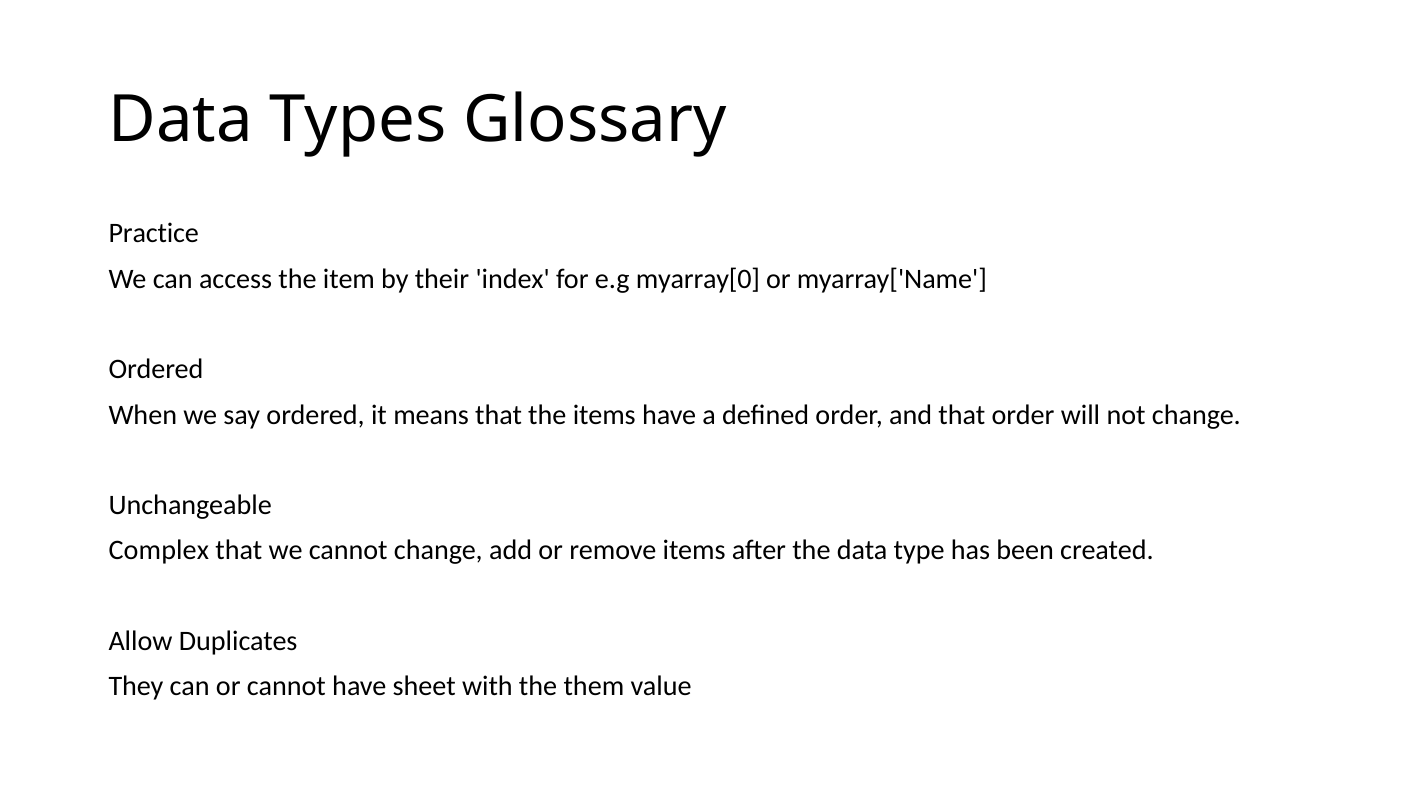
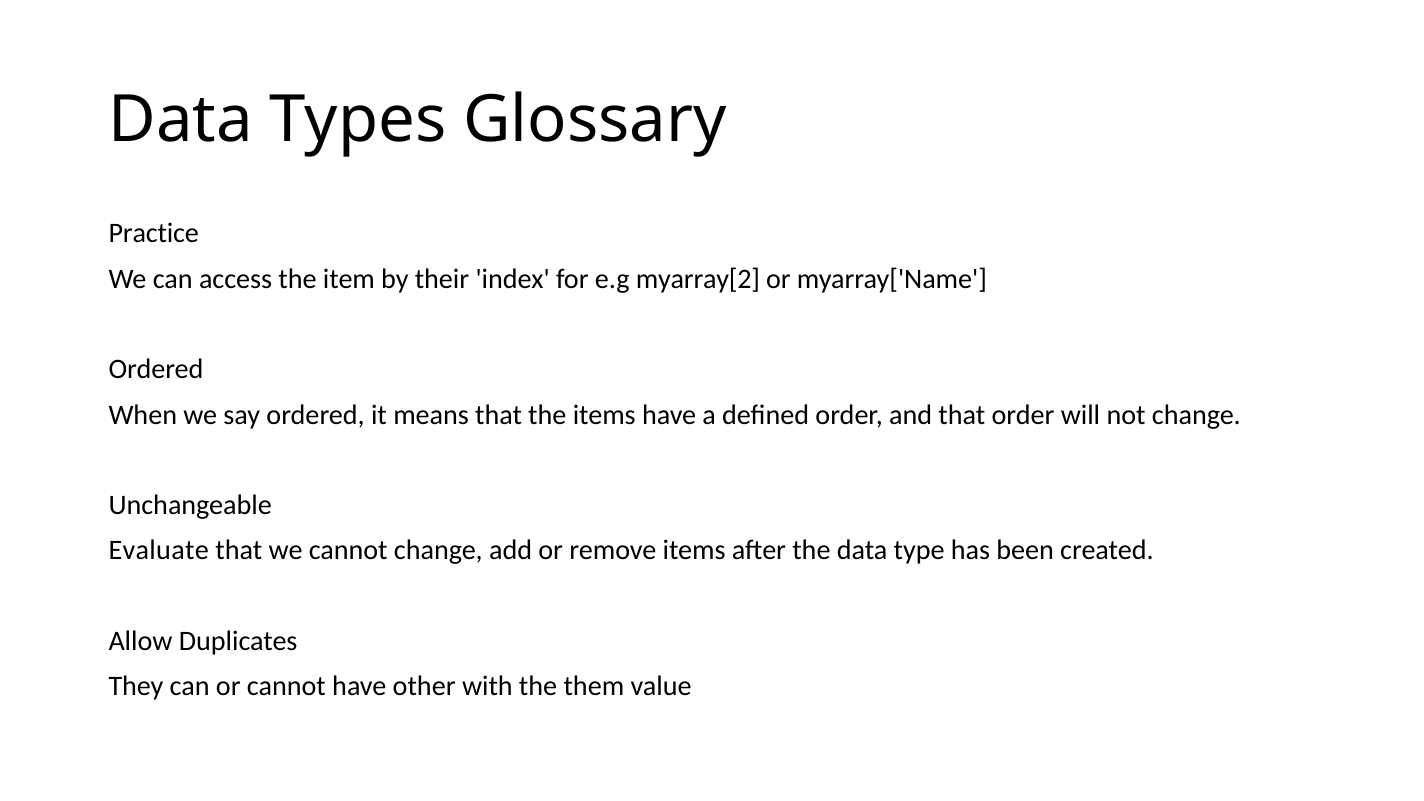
myarray[0: myarray[0 -> myarray[2
Complex: Complex -> Evaluate
sheet: sheet -> other
